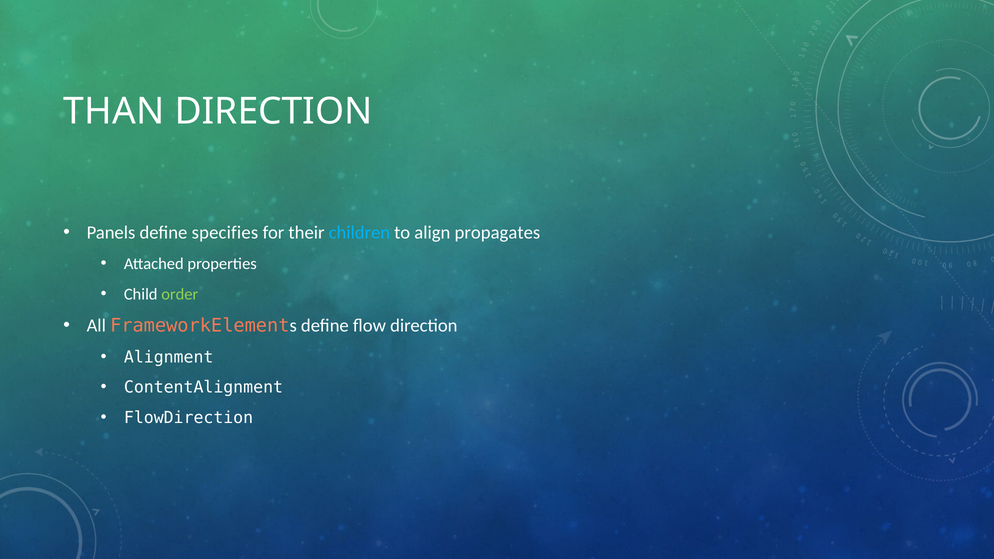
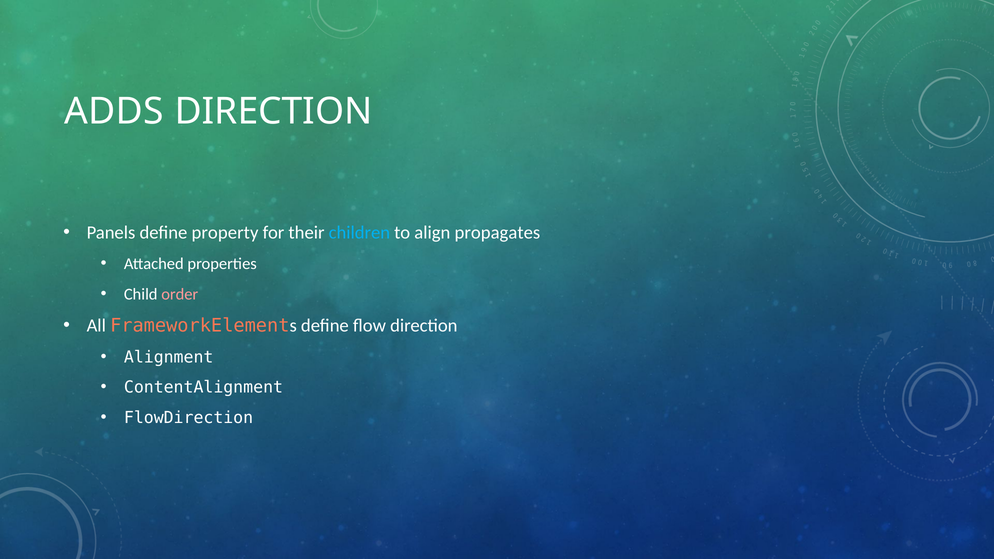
THAN: THAN -> ADDS
specifies: specifies -> property
order colour: light green -> pink
